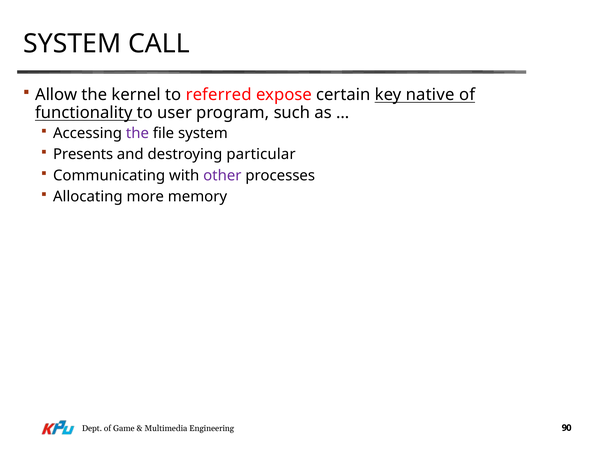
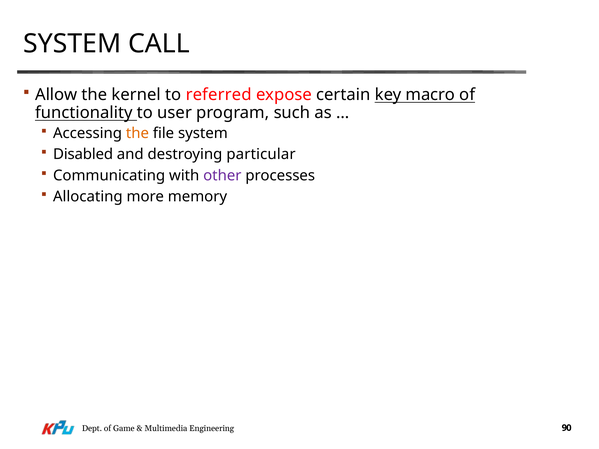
native: native -> macro
the at (137, 133) colour: purple -> orange
Presents: Presents -> Disabled
